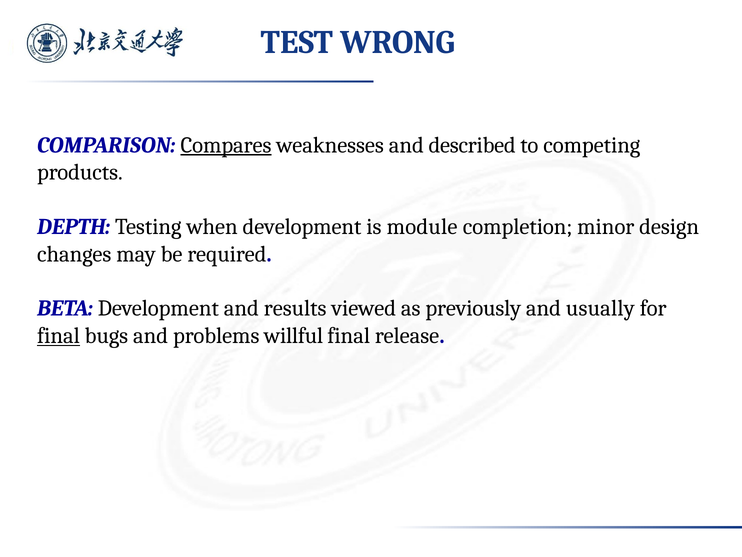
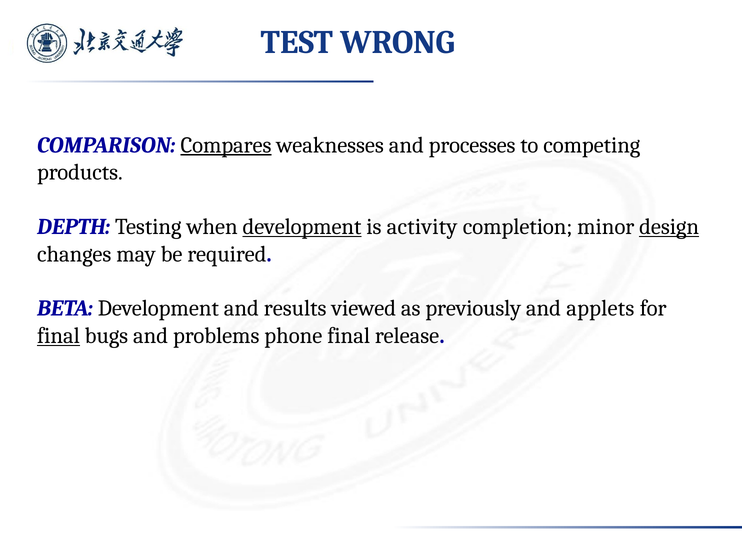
described: described -> processes
development at (302, 227) underline: none -> present
module: module -> activity
design underline: none -> present
usually: usually -> applets
willful: willful -> phone
